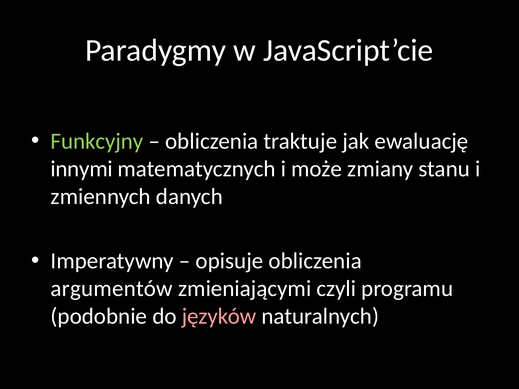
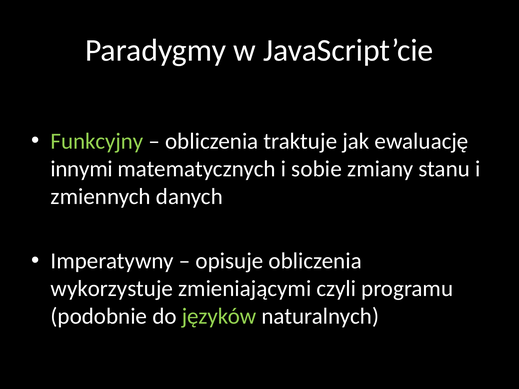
może: może -> sobie
argumentów: argumentów -> wykorzystuje
języków colour: pink -> light green
